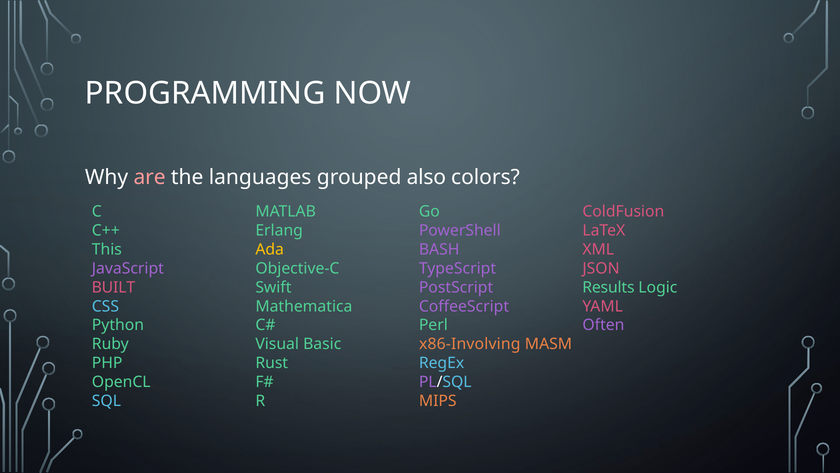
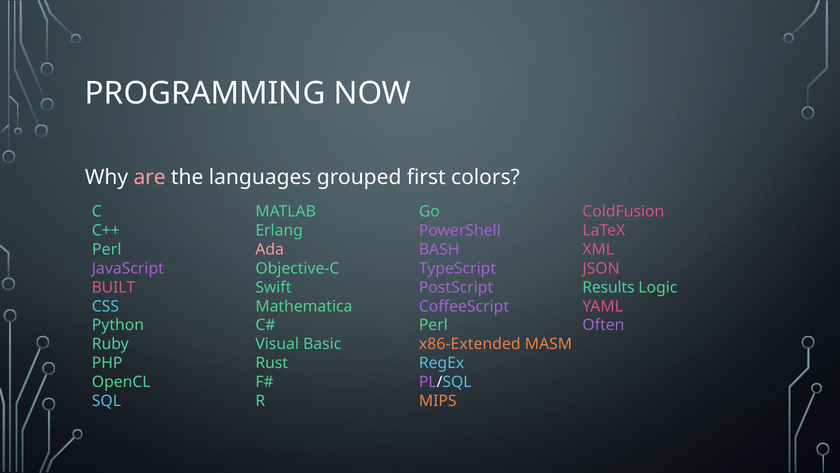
also: also -> first
This at (107, 249): This -> Perl
Ada colour: yellow -> pink
x86-Involving: x86-Involving -> x86-Extended
